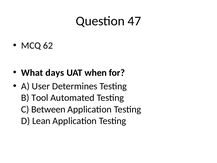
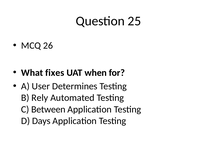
47: 47 -> 25
62: 62 -> 26
days: days -> fixes
Tool: Tool -> Rely
Lean: Lean -> Days
